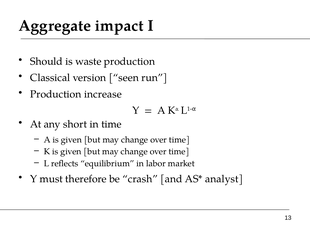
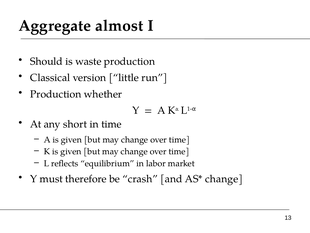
impact: impact -> almost
seen: seen -> little
increase: increase -> whether
analyst at (224, 179): analyst -> change
